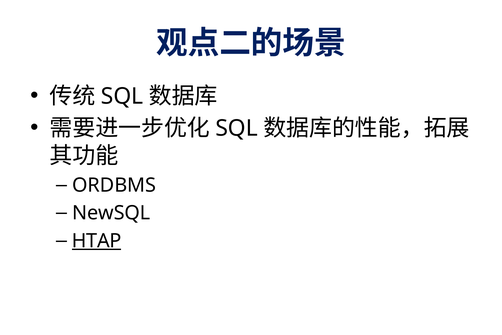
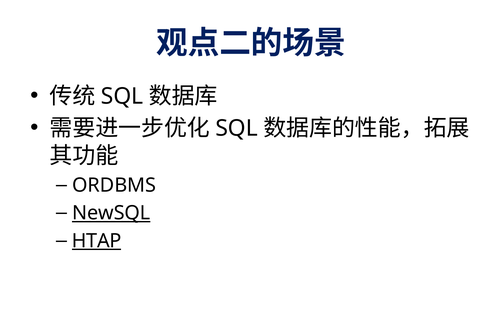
NewSQL underline: none -> present
